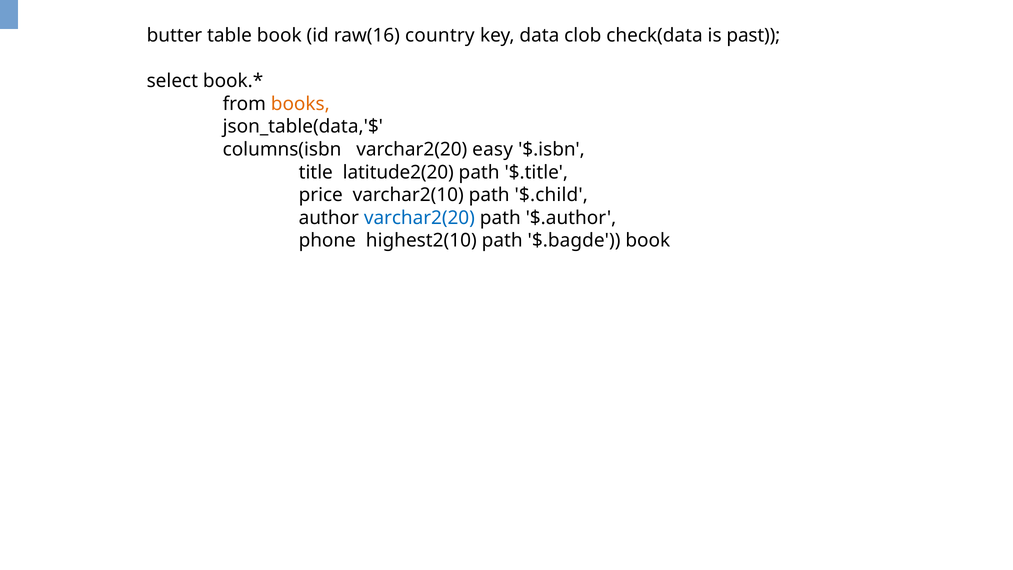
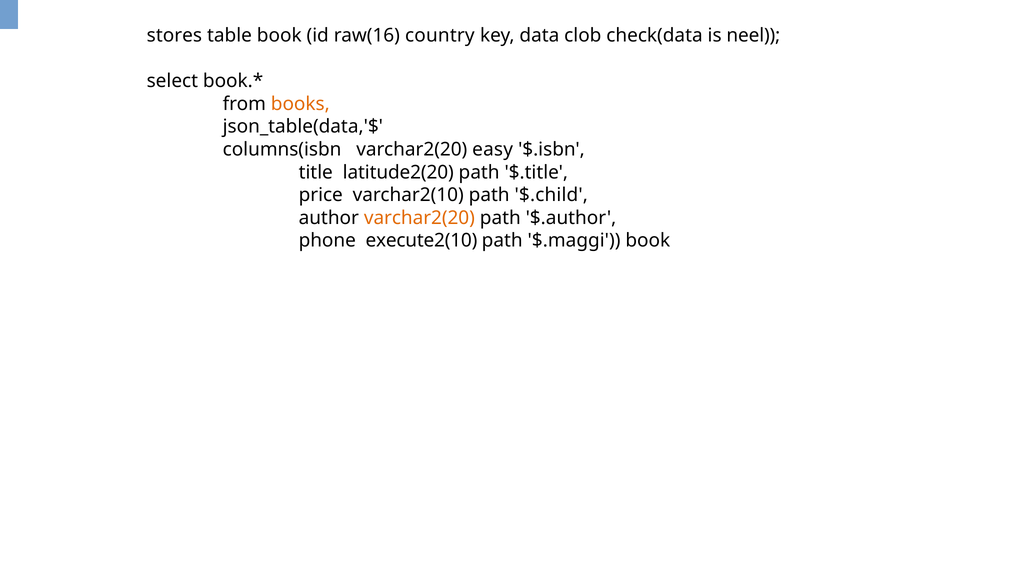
butter: butter -> stores
past: past -> neel
varchar2(20 at (419, 218) colour: blue -> orange
highest2(10: highest2(10 -> execute2(10
$.bagde: $.bagde -> $.maggi
